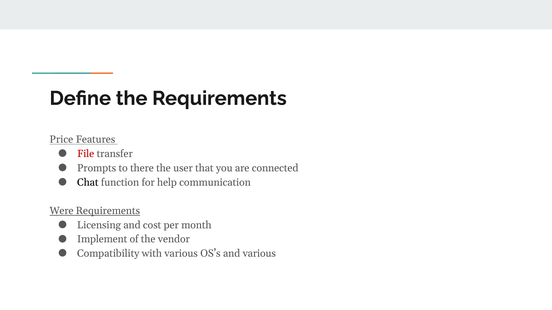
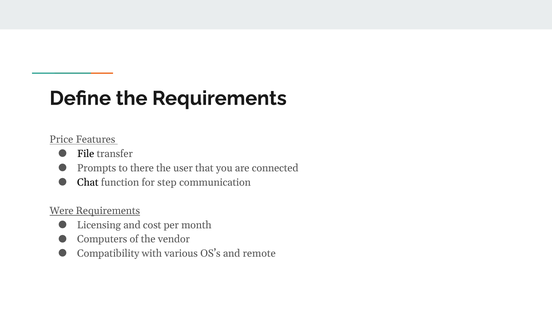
File colour: red -> black
help: help -> step
Implement: Implement -> Computers
and various: various -> remote
